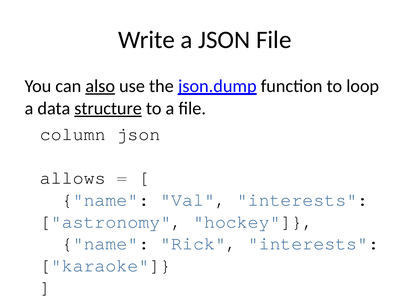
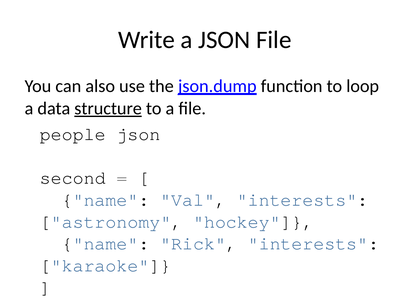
also underline: present -> none
column: column -> people
allows: allows -> second
